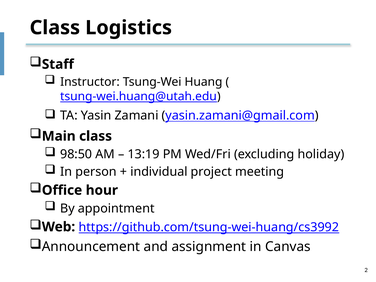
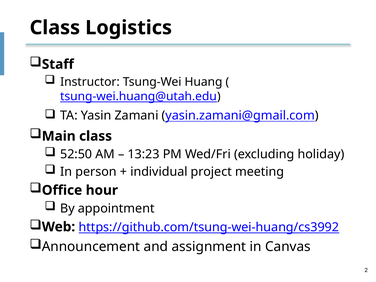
98:50: 98:50 -> 52:50
13:19: 13:19 -> 13:23
